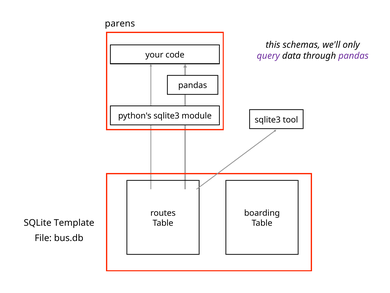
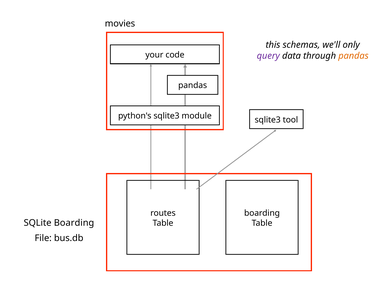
parens: parens -> movies
pandas at (353, 56) colour: purple -> orange
SQLite Template: Template -> Boarding
